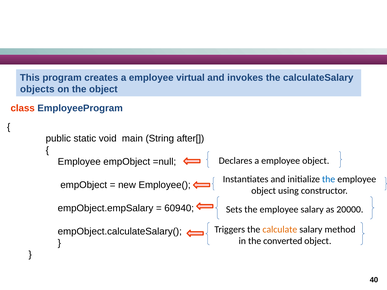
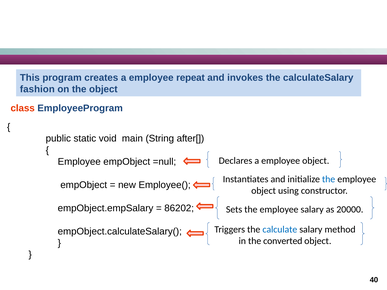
virtual: virtual -> repeat
objects at (37, 89): objects -> fashion
60940: 60940 -> 86202
calculate colour: orange -> blue
